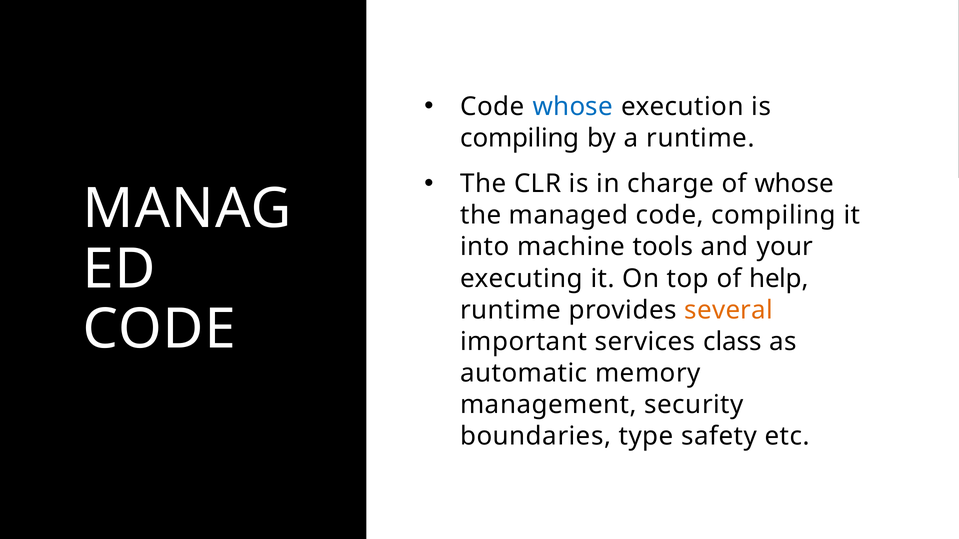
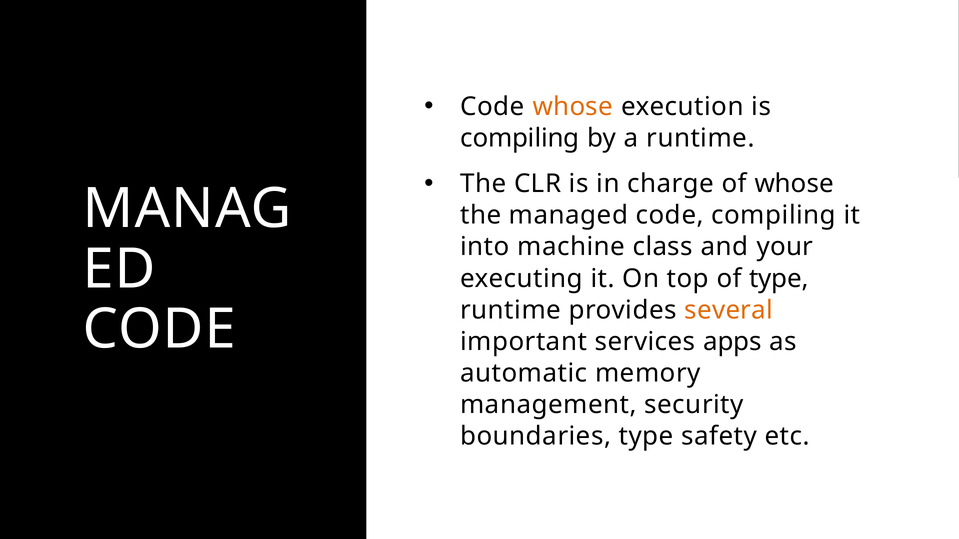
whose at (573, 107) colour: blue -> orange
tools: tools -> class
of help: help -> type
class: class -> apps
